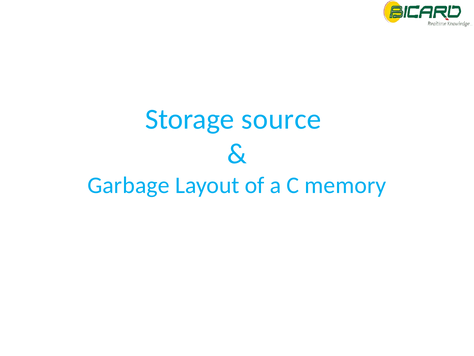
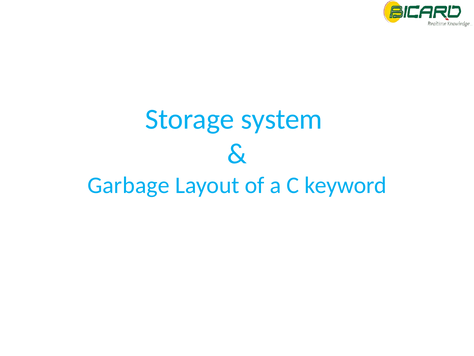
source: source -> system
memory: memory -> keyword
